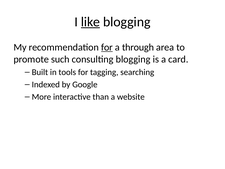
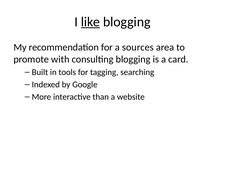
for at (107, 47) underline: present -> none
through: through -> sources
such: such -> with
